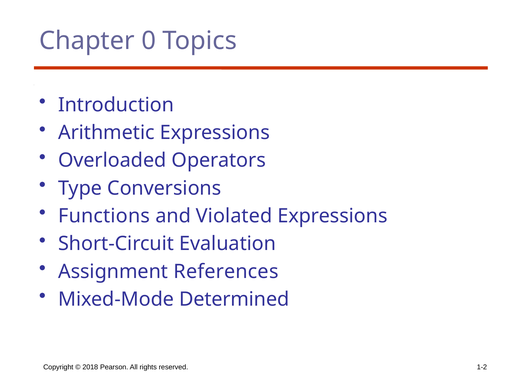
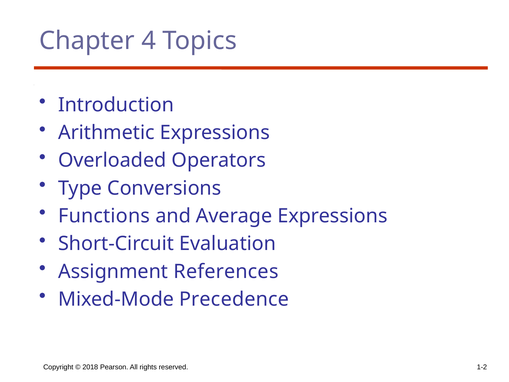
0: 0 -> 4
Violated: Violated -> Average
Determined: Determined -> Precedence
